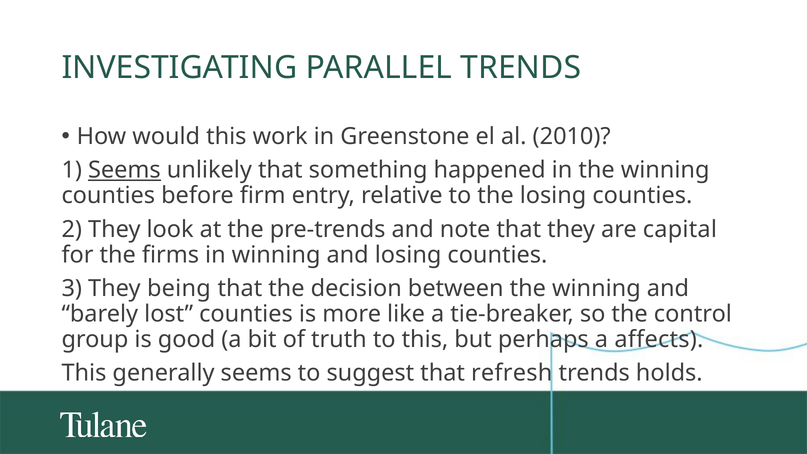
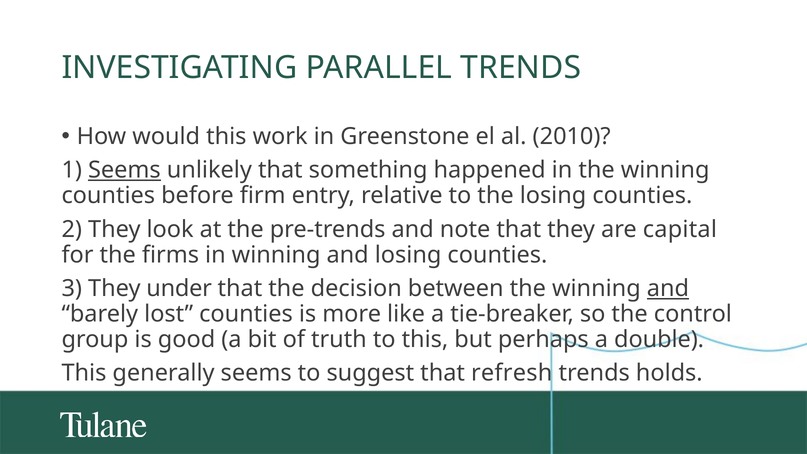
being: being -> under
and at (668, 289) underline: none -> present
affects: affects -> double
